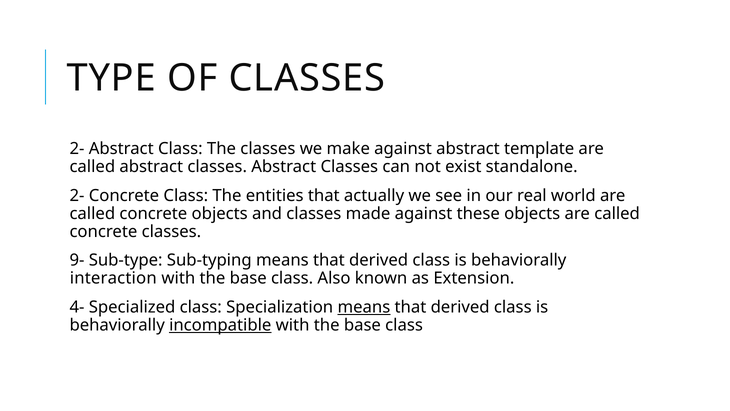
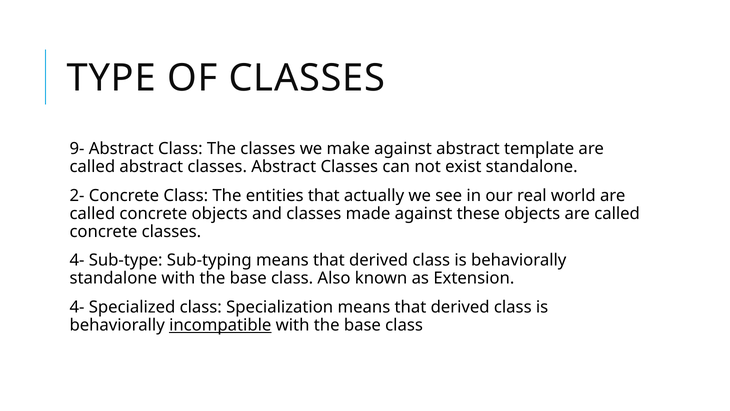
2- at (77, 149): 2- -> 9-
9- at (77, 260): 9- -> 4-
interaction at (113, 278): interaction -> standalone
means at (364, 307) underline: present -> none
